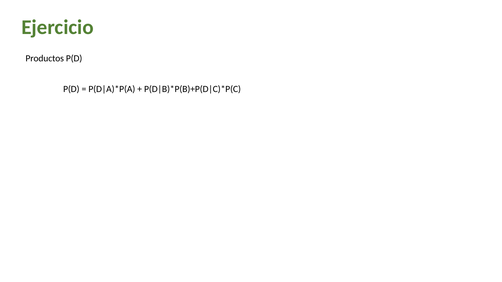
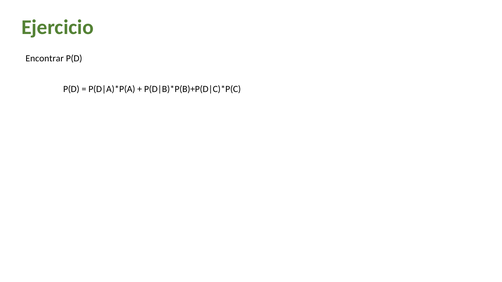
Productos: Productos -> Encontrar
